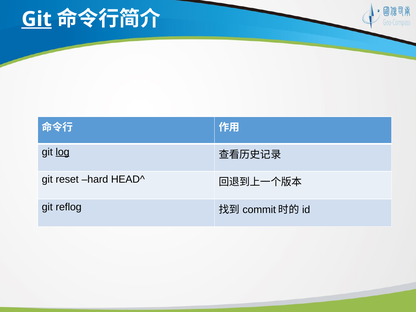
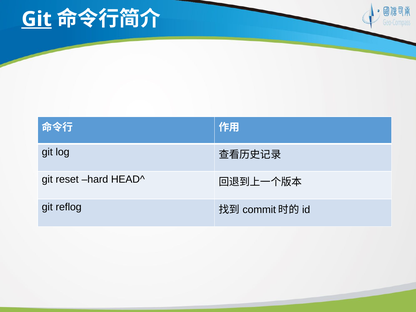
log underline: present -> none
